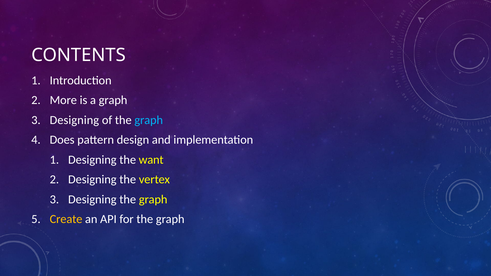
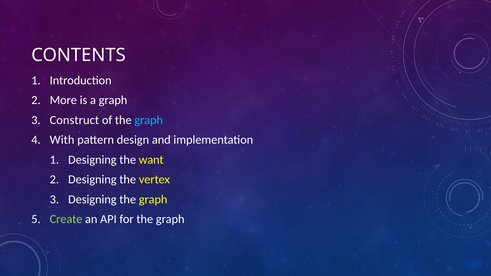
Designing at (74, 120): Designing -> Construct
Does: Does -> With
Create colour: yellow -> light green
